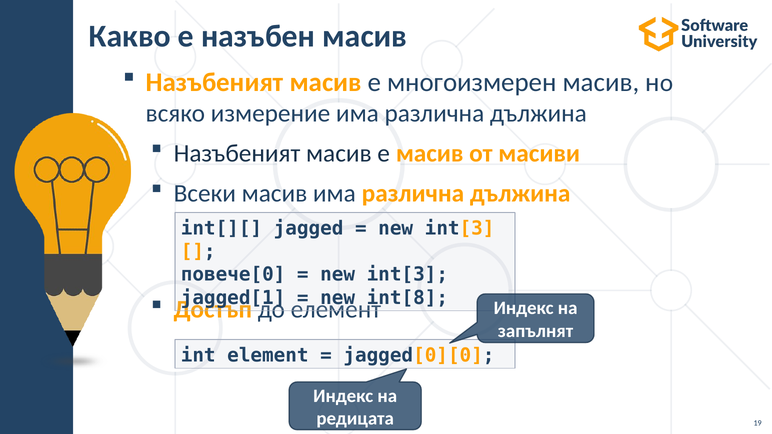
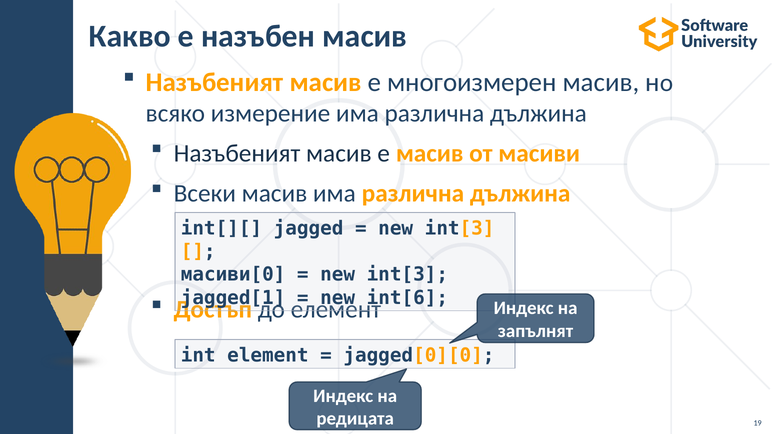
повече[0: повече[0 -> масиви[0
int[8: int[8 -> int[6
